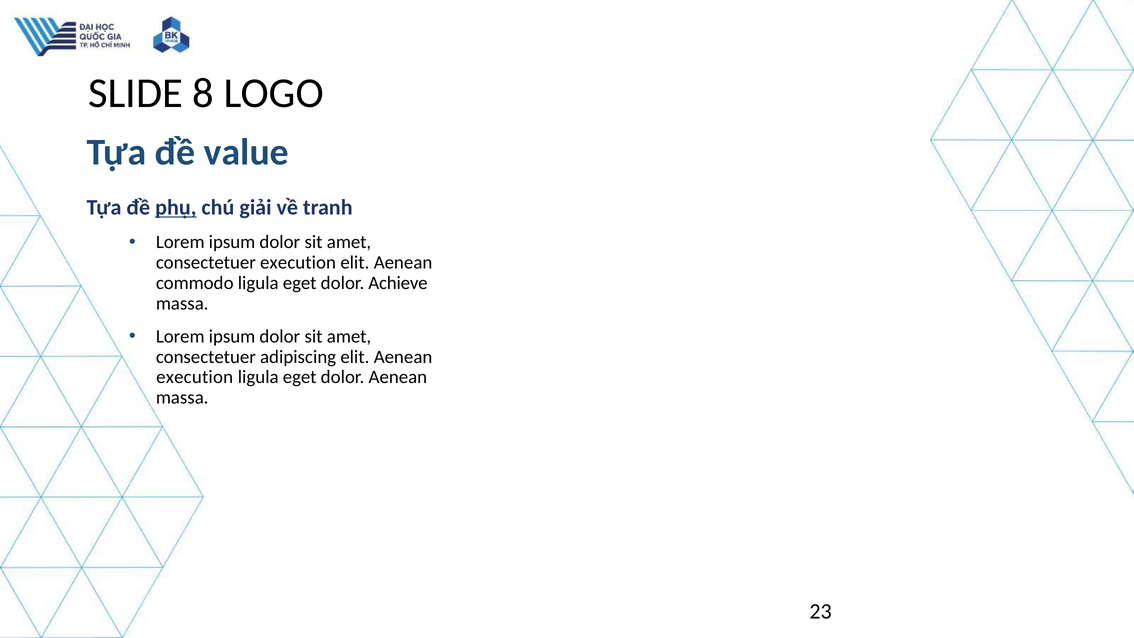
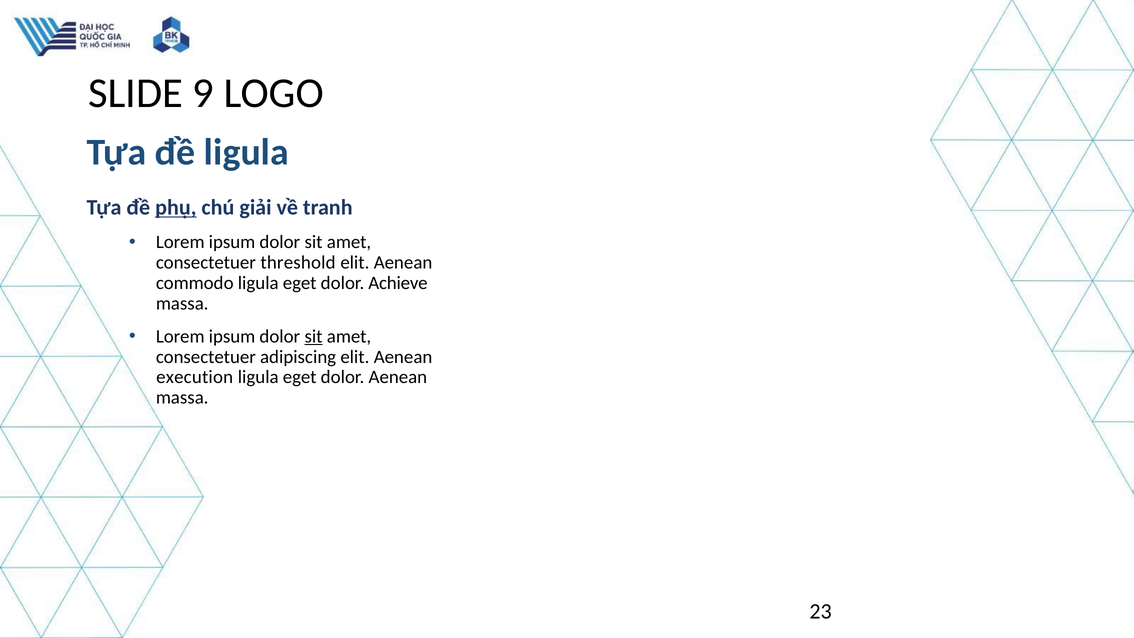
8: 8 -> 9
đề value: value -> ligula
consectetuer execution: execution -> threshold
sit at (314, 336) underline: none -> present
